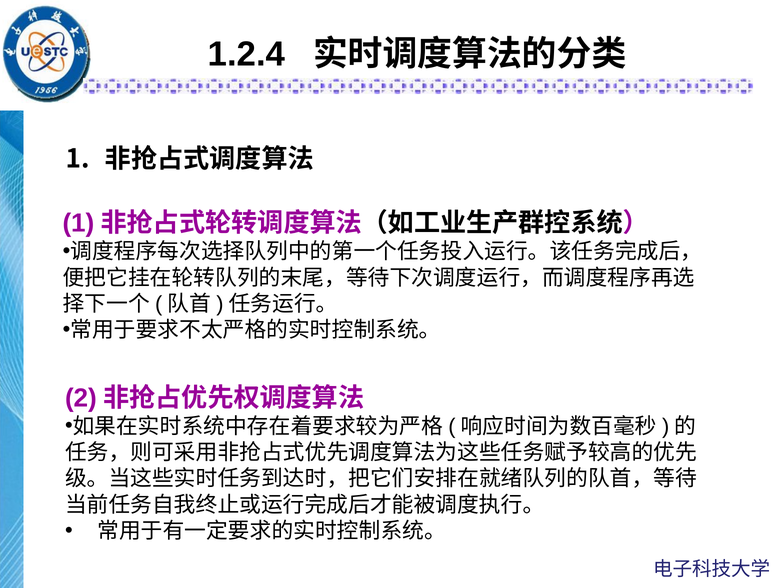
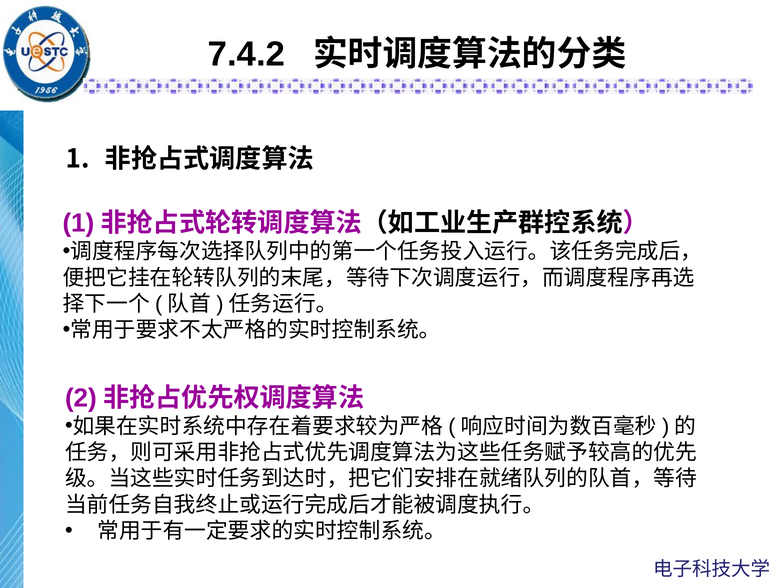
1.2.4: 1.2.4 -> 7.4.2
